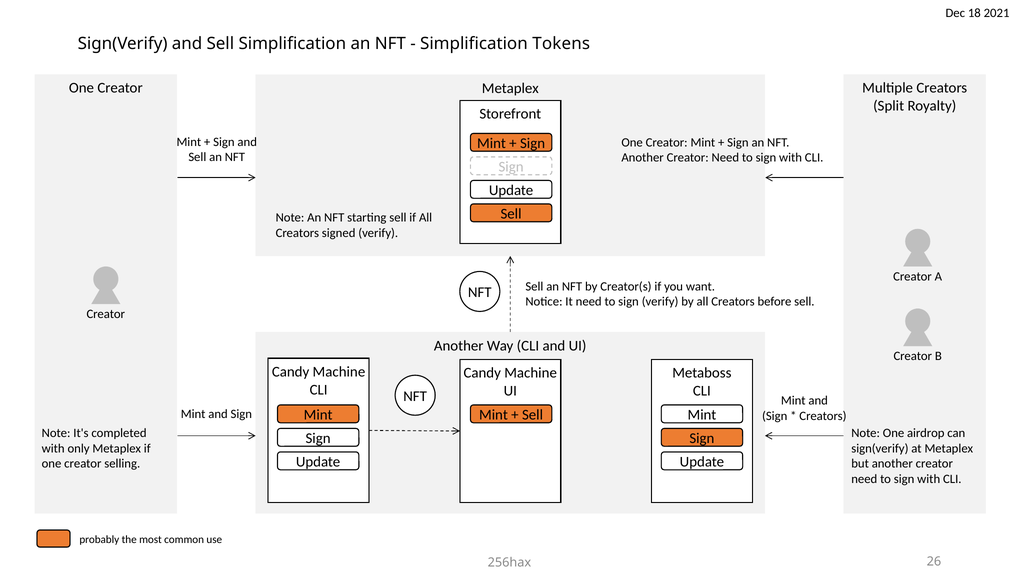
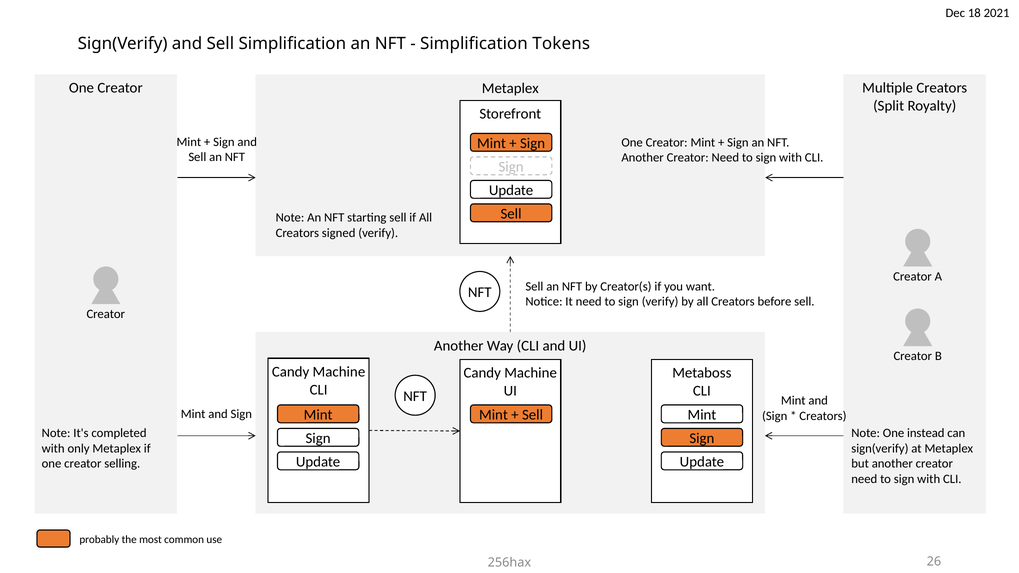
airdrop: airdrop -> instead
